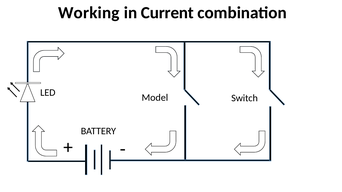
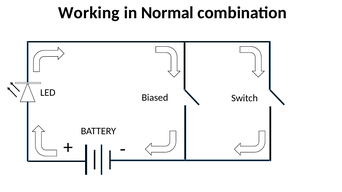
Current: Current -> Normal
Model: Model -> Biased
